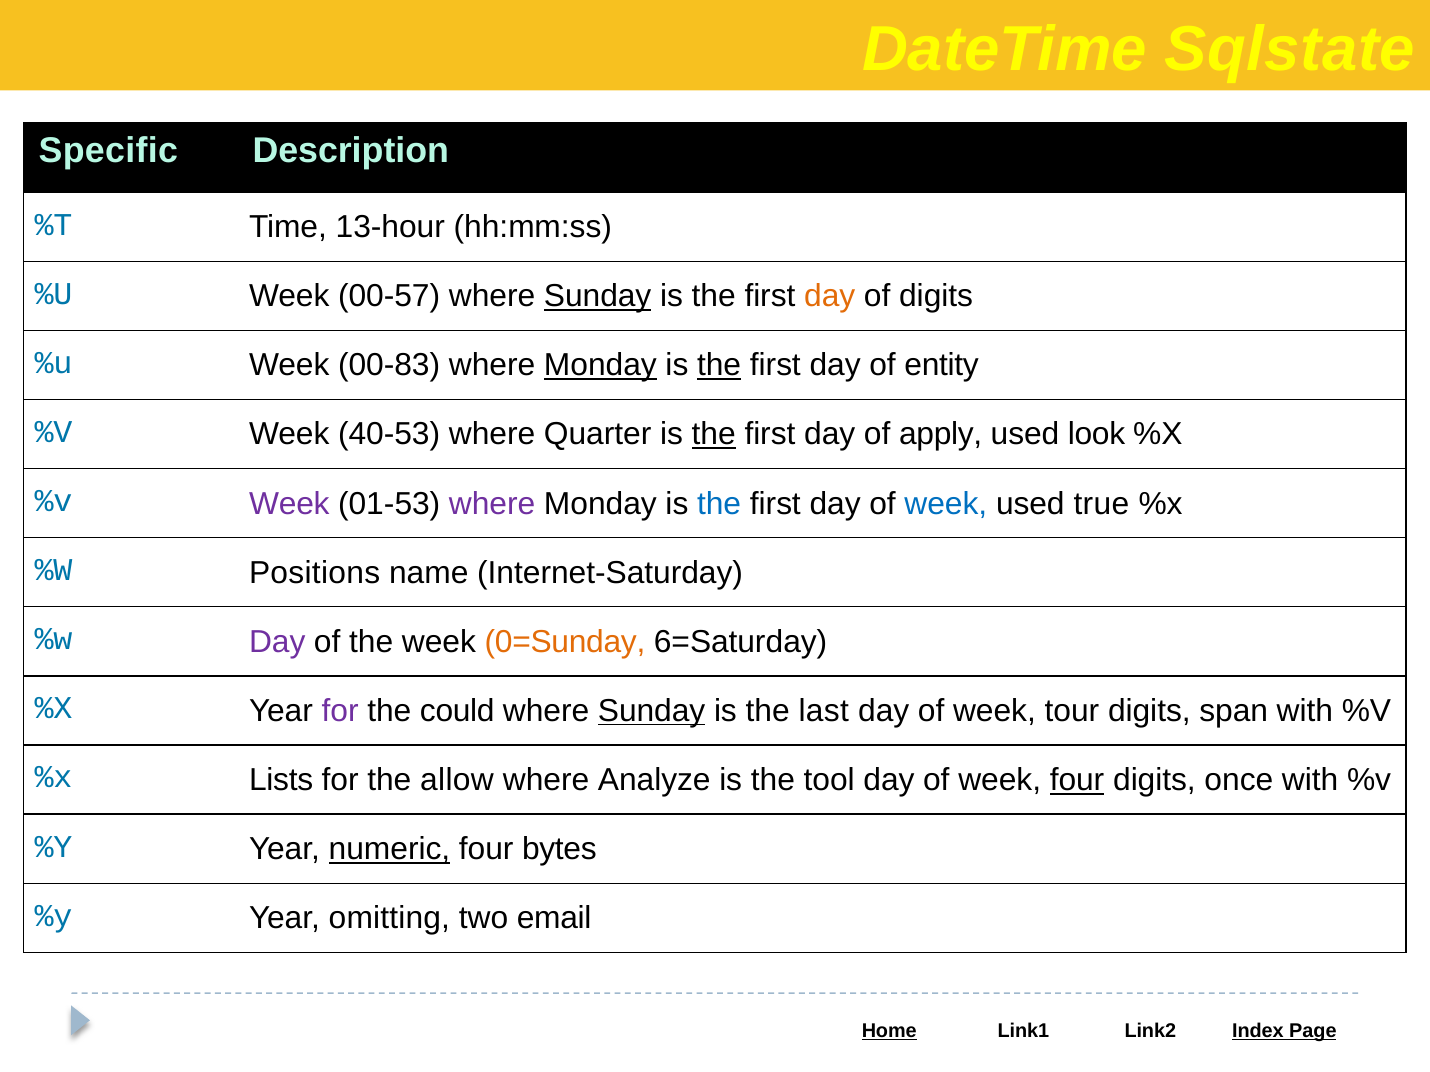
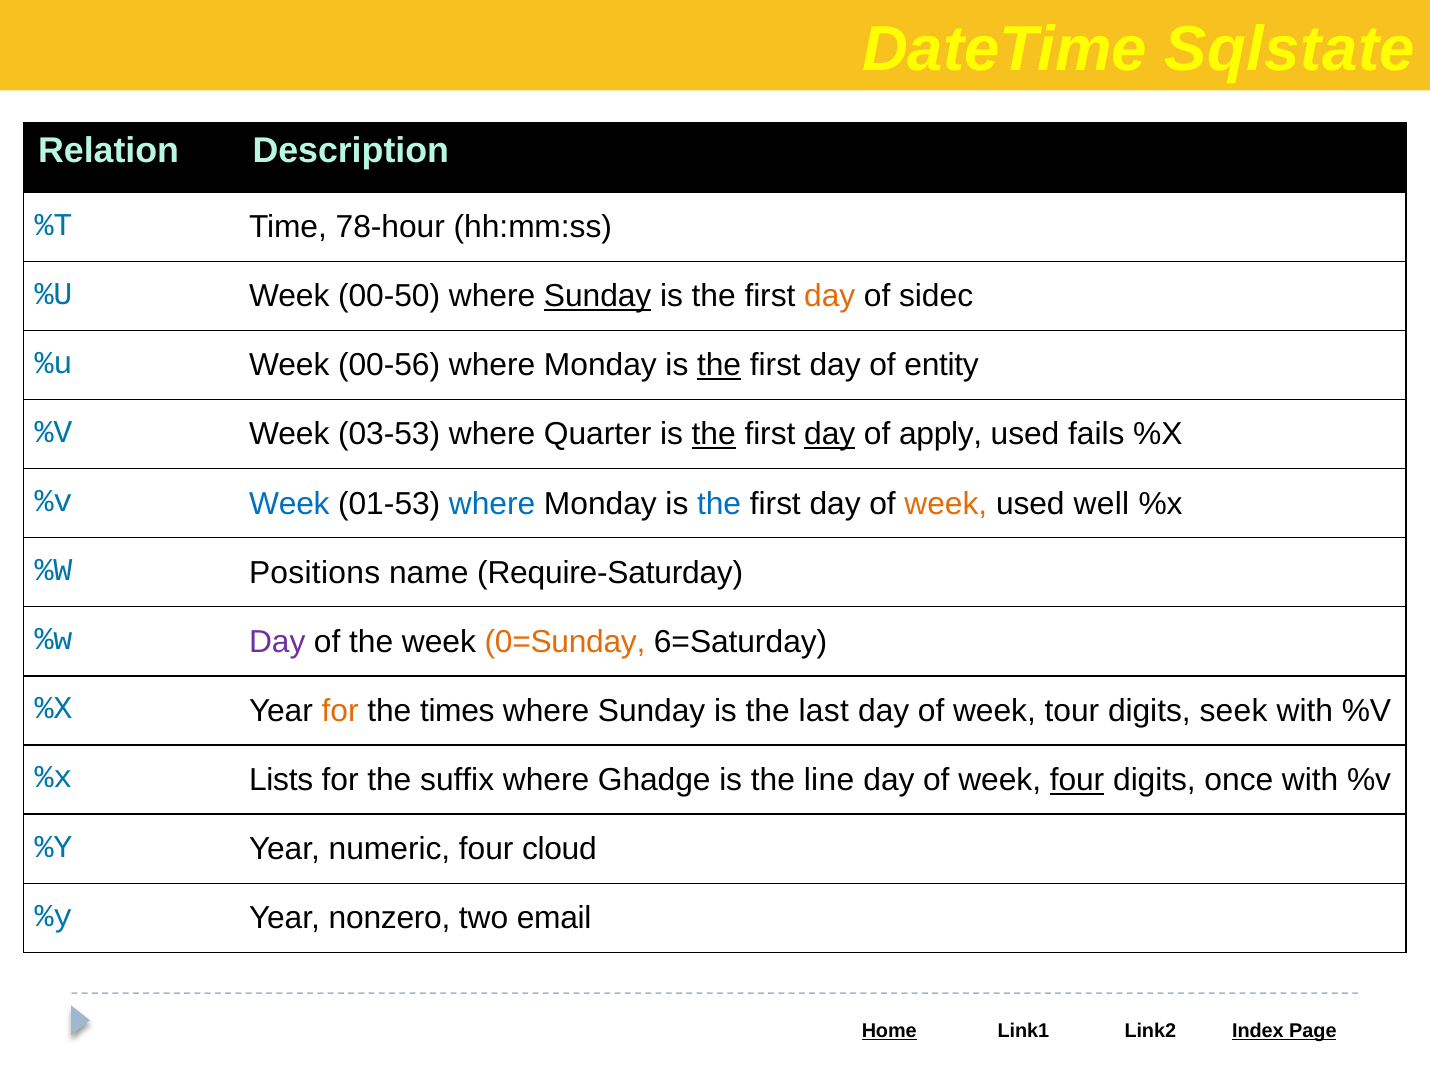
Specific: Specific -> Relation
13-hour: 13-hour -> 78-hour
00-57: 00-57 -> 00-50
of digits: digits -> sidec
00-83: 00-83 -> 00-56
Monday at (600, 366) underline: present -> none
40-53: 40-53 -> 03-53
day at (830, 435) underline: none -> present
look: look -> fails
Week at (289, 504) colour: purple -> blue
where at (492, 504) colour: purple -> blue
week at (946, 504) colour: blue -> orange
true: true -> well
Internet-Saturday: Internet-Saturday -> Require-Saturday
for at (340, 711) colour: purple -> orange
could: could -> times
Sunday at (652, 711) underline: present -> none
span: span -> seek
allow: allow -> suffix
Analyze: Analyze -> Ghadge
tool: tool -> line
numeric underline: present -> none
bytes: bytes -> cloud
omitting: omitting -> nonzero
